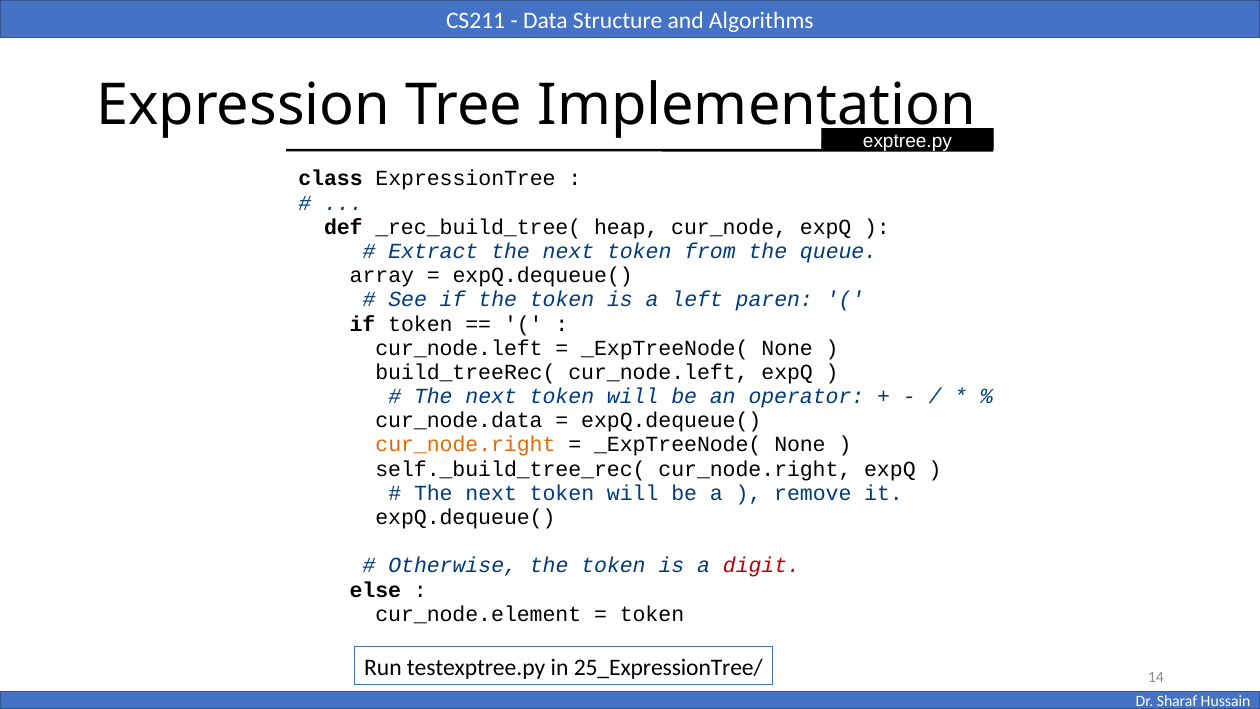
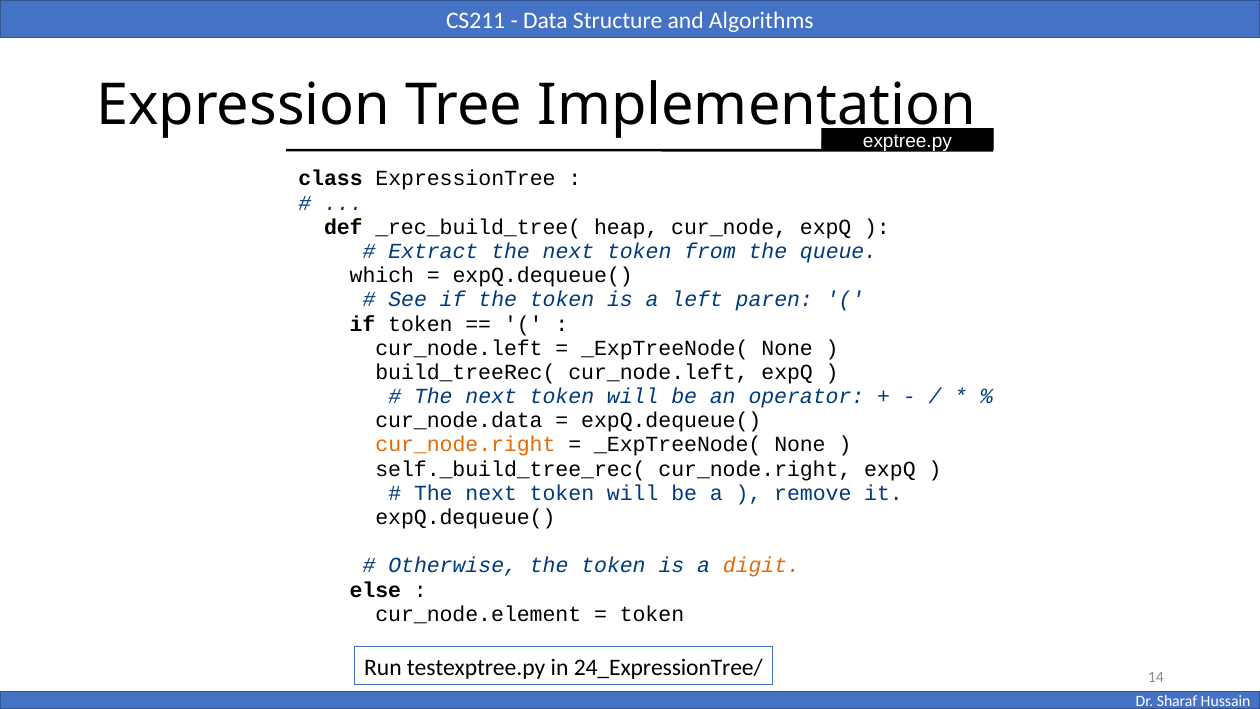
array: array -> which
digit colour: red -> orange
25_ExpressionTree/: 25_ExpressionTree/ -> 24_ExpressionTree/
